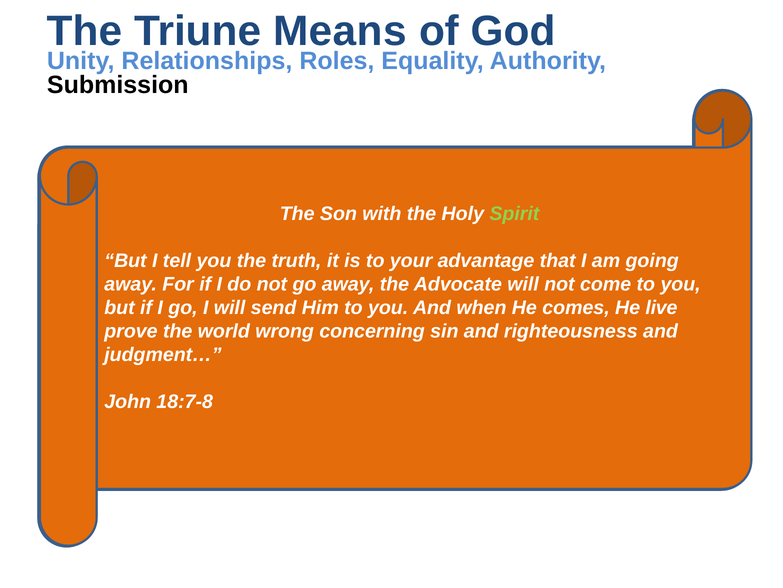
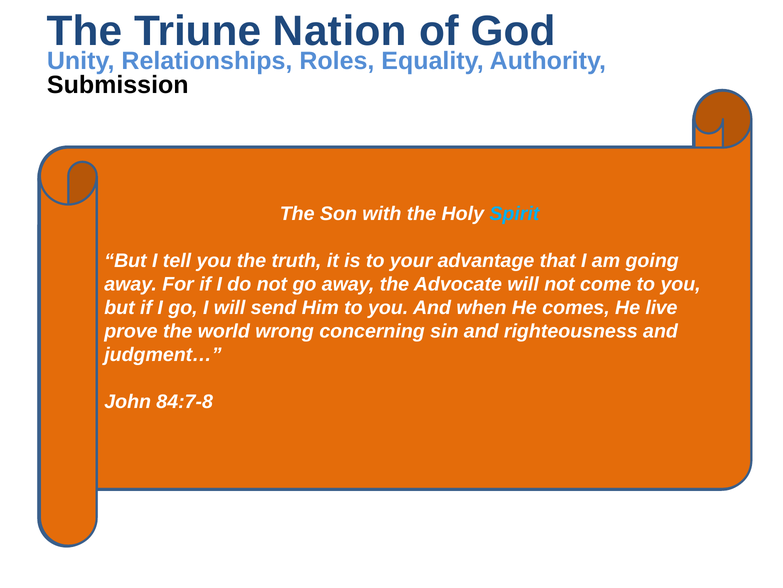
Means: Means -> Nation
Spirit at (514, 213) colour: light green -> light blue
18:7-8: 18:7-8 -> 84:7-8
